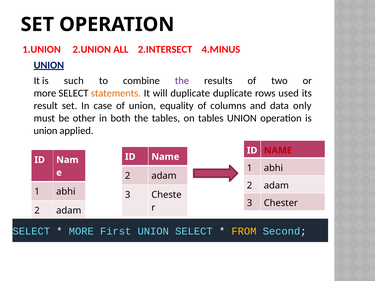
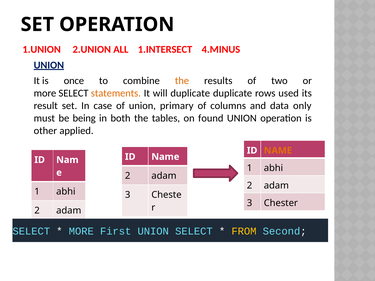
2.INTERSECT: 2.INTERSECT -> 1.INTERSECT
such: such -> once
the at (182, 81) colour: purple -> orange
equality: equality -> primary
other: other -> being
on tables: tables -> found
union at (45, 131): union -> other
NAME at (278, 151) colour: red -> orange
